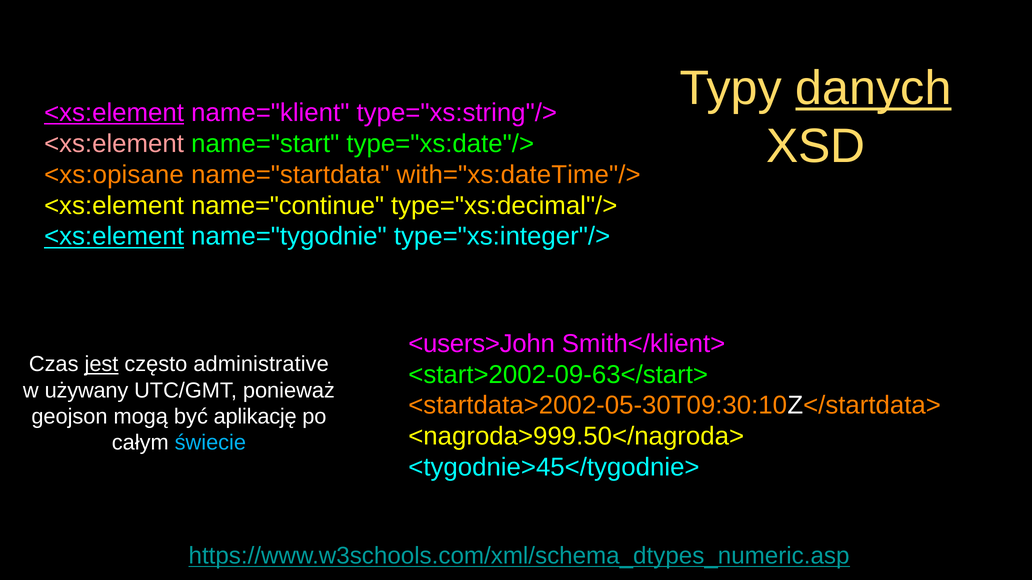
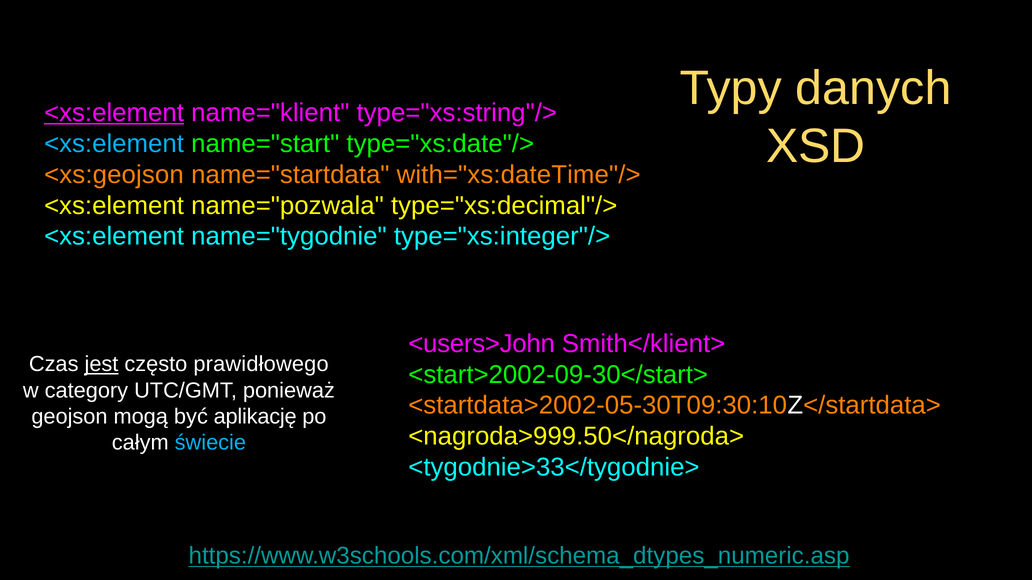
danych underline: present -> none
<xs:element at (114, 144) colour: pink -> light blue
<xs:opisane: <xs:opisane -> <xs:geojson
name="continue: name="continue -> name="pozwala
<xs:element at (114, 237) underline: present -> none
administrative: administrative -> prawidłowego
<start>2002-09-63</start>: <start>2002-09-63</start> -> <start>2002-09-30</start>
używany: używany -> category
<tygodnie>45</tygodnie>: <tygodnie>45</tygodnie> -> <tygodnie>33</tygodnie>
